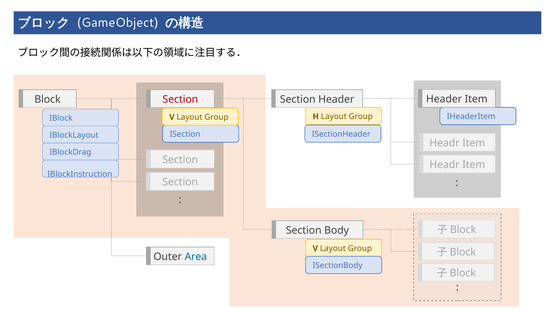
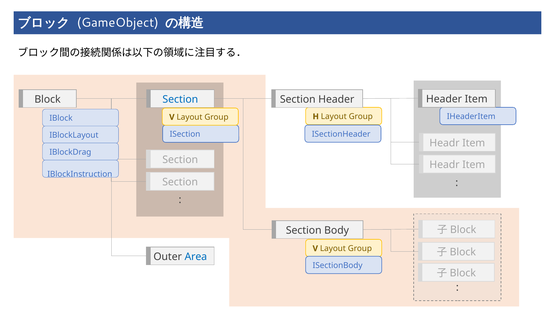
Section at (180, 99) colour: red -> blue
